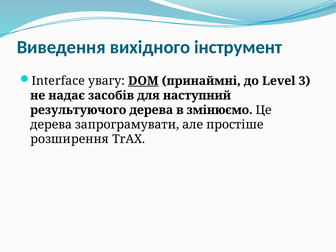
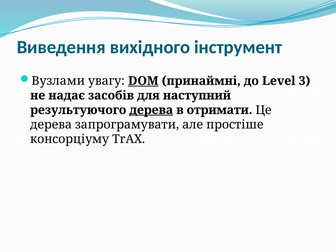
Interface: Interface -> Вузлами
дерева at (151, 110) underline: none -> present
змінюємо: змінюємо -> отримати
розширення: розширення -> консорціуму
